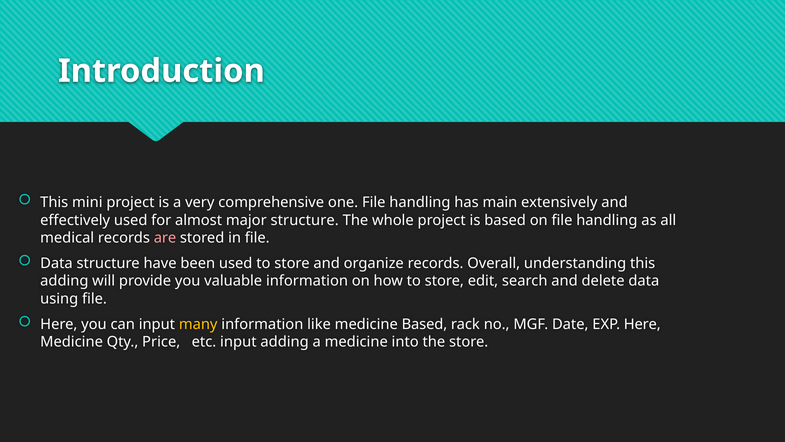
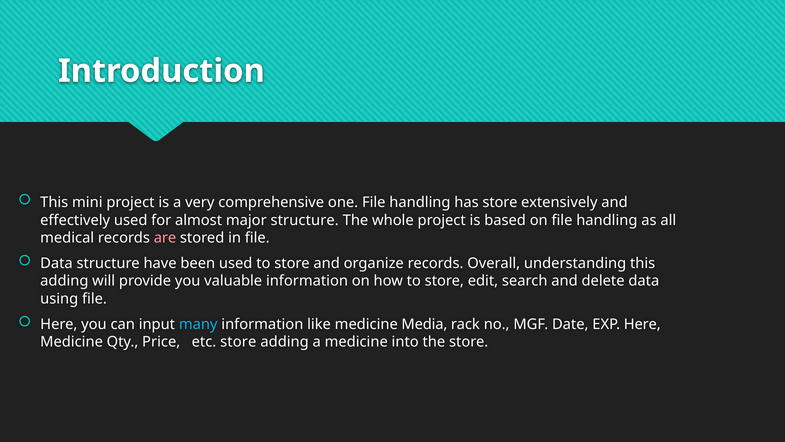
has main: main -> store
many colour: yellow -> light blue
medicine Based: Based -> Media
etc input: input -> store
